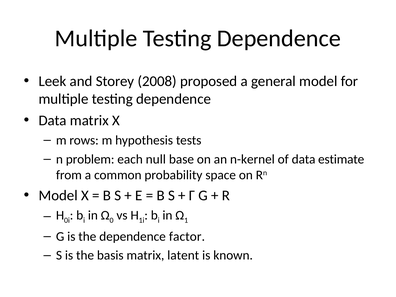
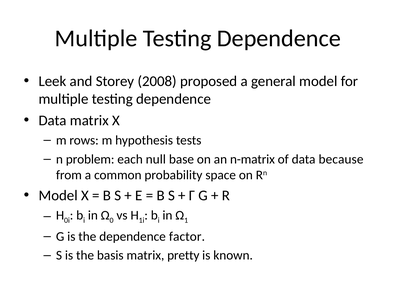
n-kernel: n-kernel -> n-matrix
estimate: estimate -> because
latent: latent -> pretty
